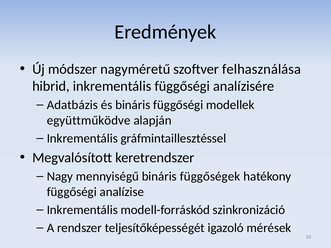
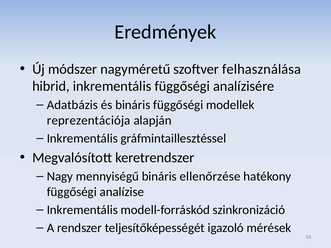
együttműködve: együttműködve -> reprezentációja
függőségek: függőségek -> ellenőrzése
